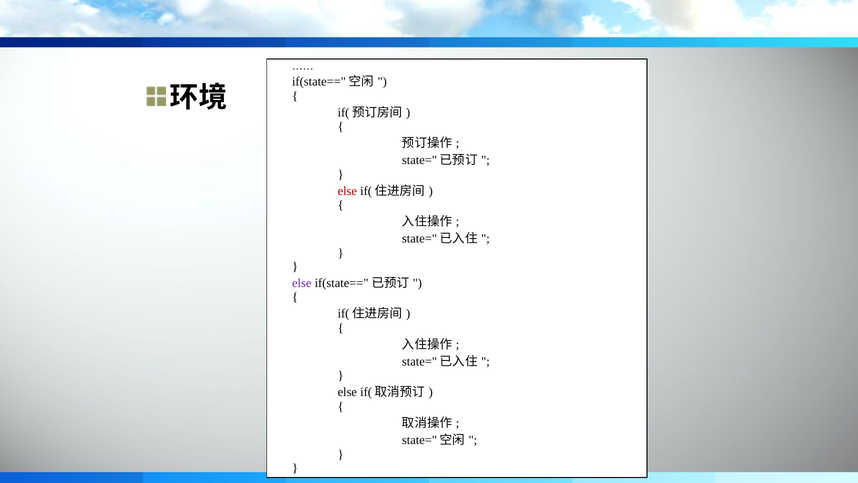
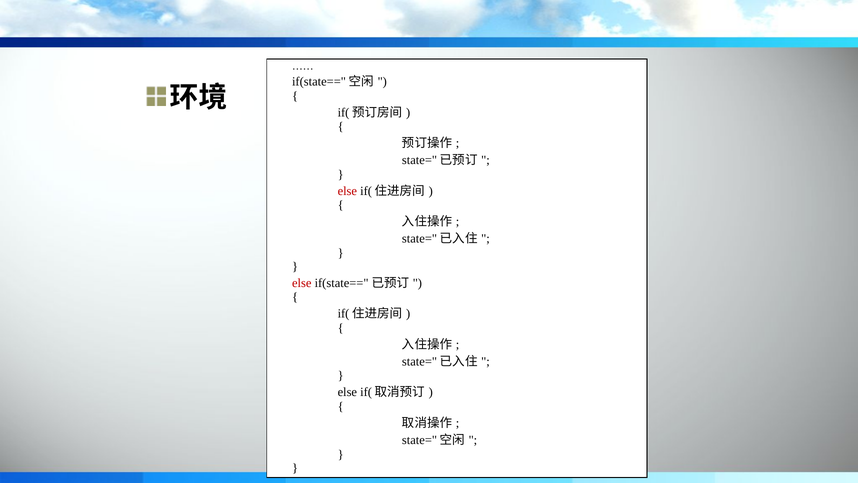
else at (302, 283) colour: purple -> red
